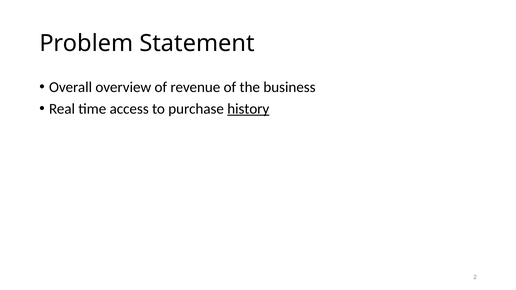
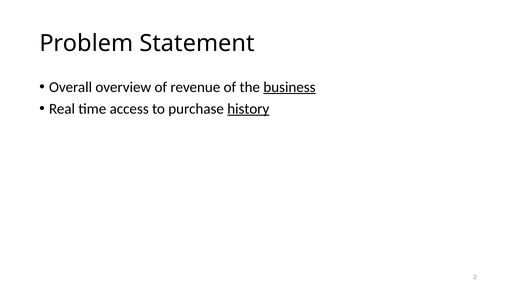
business underline: none -> present
